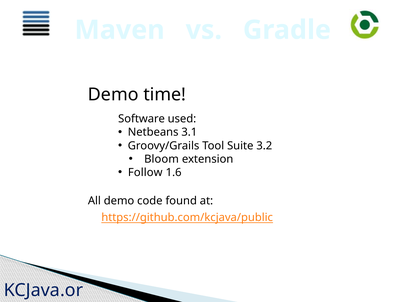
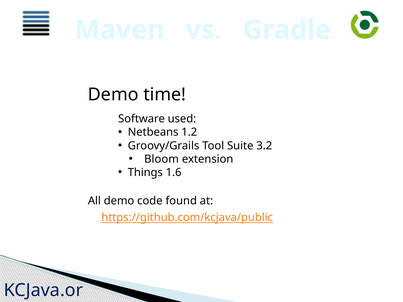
3.1: 3.1 -> 1.2
Follow: Follow -> Things
